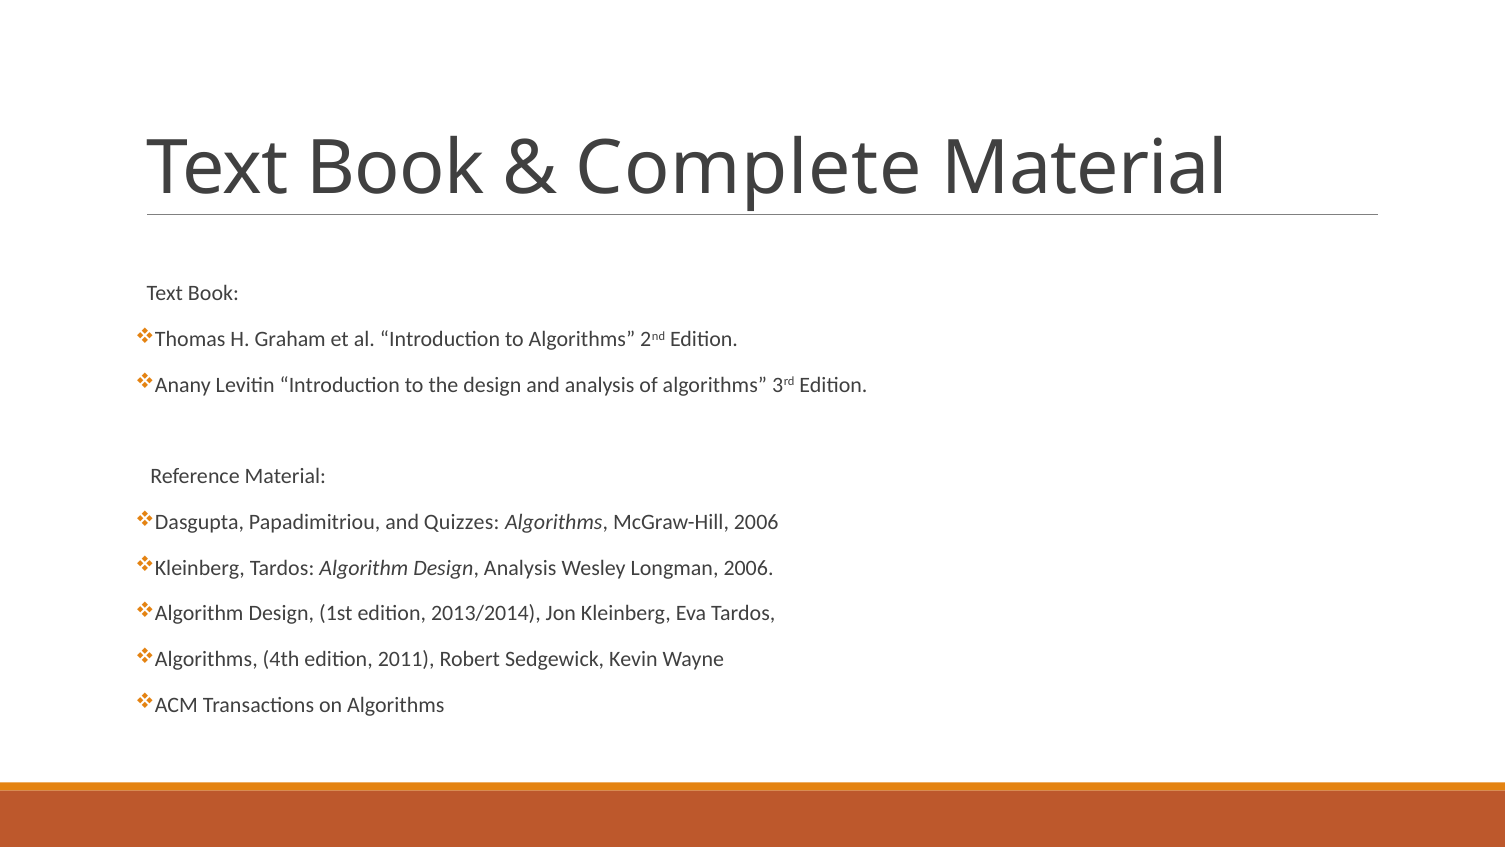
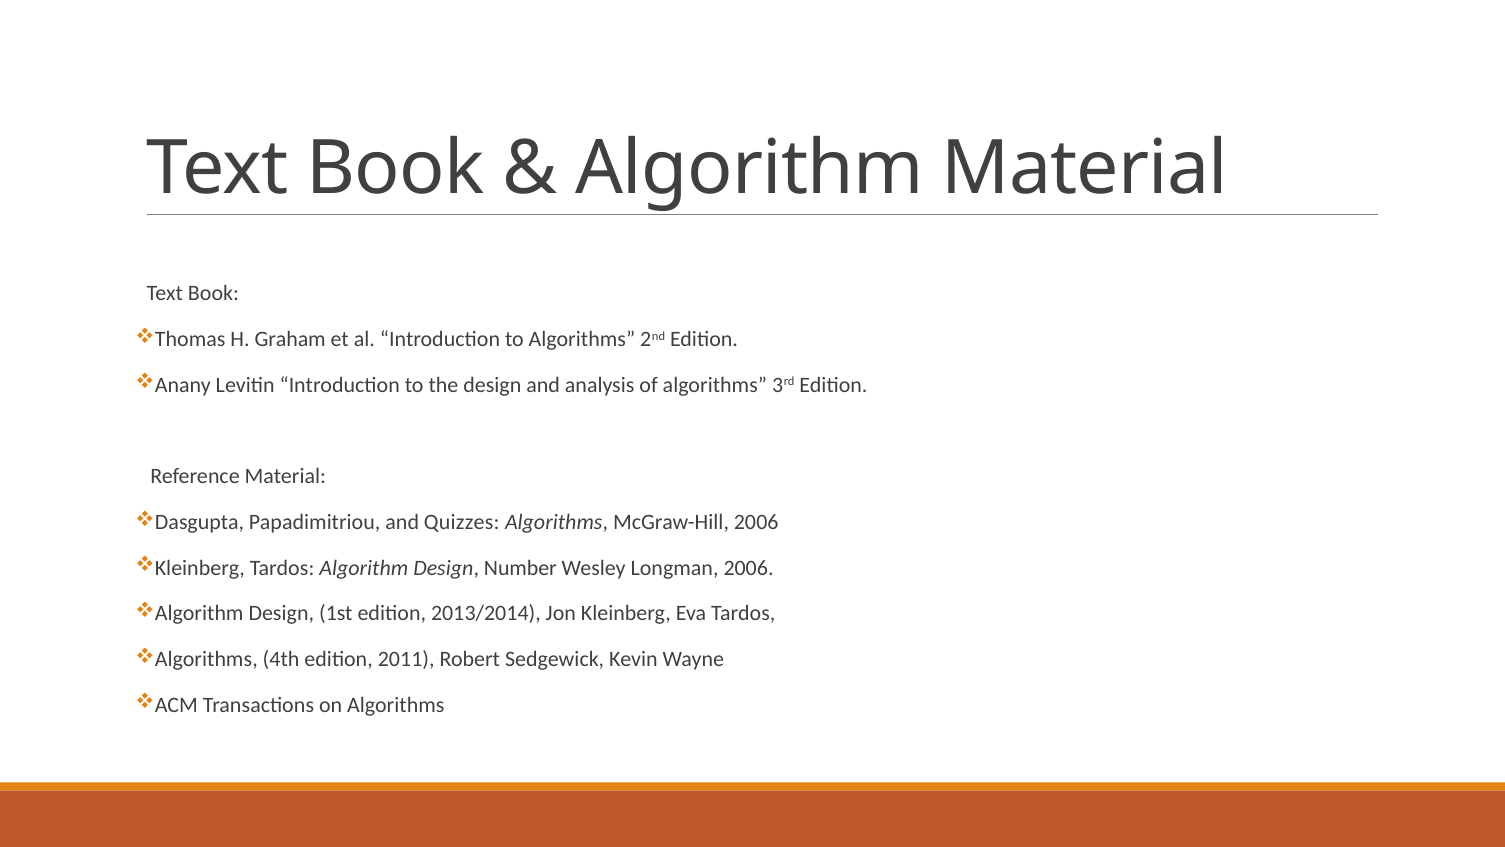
Complete at (749, 169): Complete -> Algorithm
Design Analysis: Analysis -> Number
